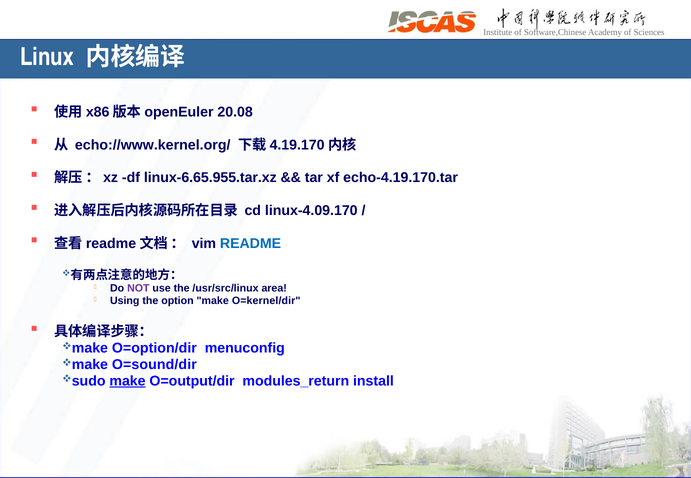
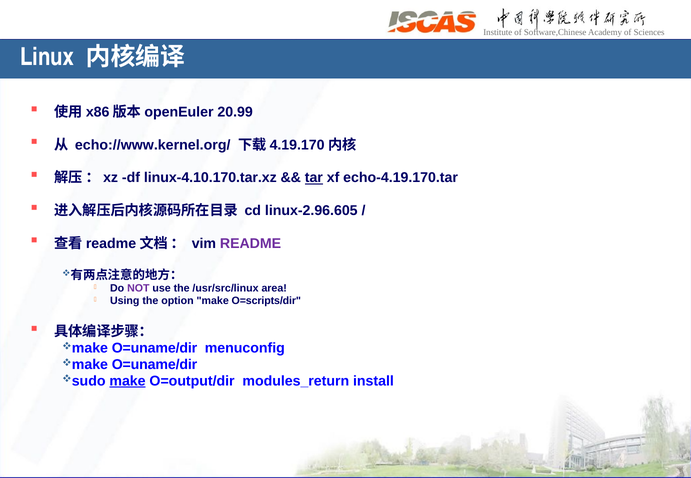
20.08: 20.08 -> 20.99
linux-6.65.955.tar.xz: linux-6.65.955.tar.xz -> linux-4.10.170.tar.xz
tar underline: none -> present
linux-4.09.170: linux-4.09.170 -> linux-2.96.605
README colour: blue -> purple
O=kernel/dir: O=kernel/dir -> O=scripts/dir
O=option/dir at (154, 348): O=option/dir -> O=uname/dir
O=sound/dir at (154, 365): O=sound/dir -> O=uname/dir
